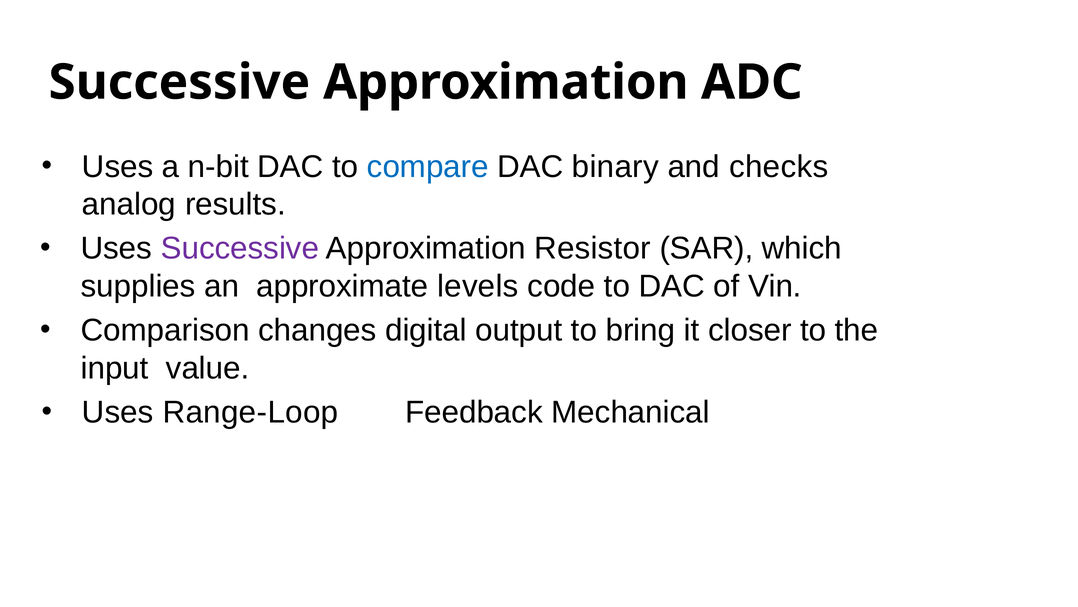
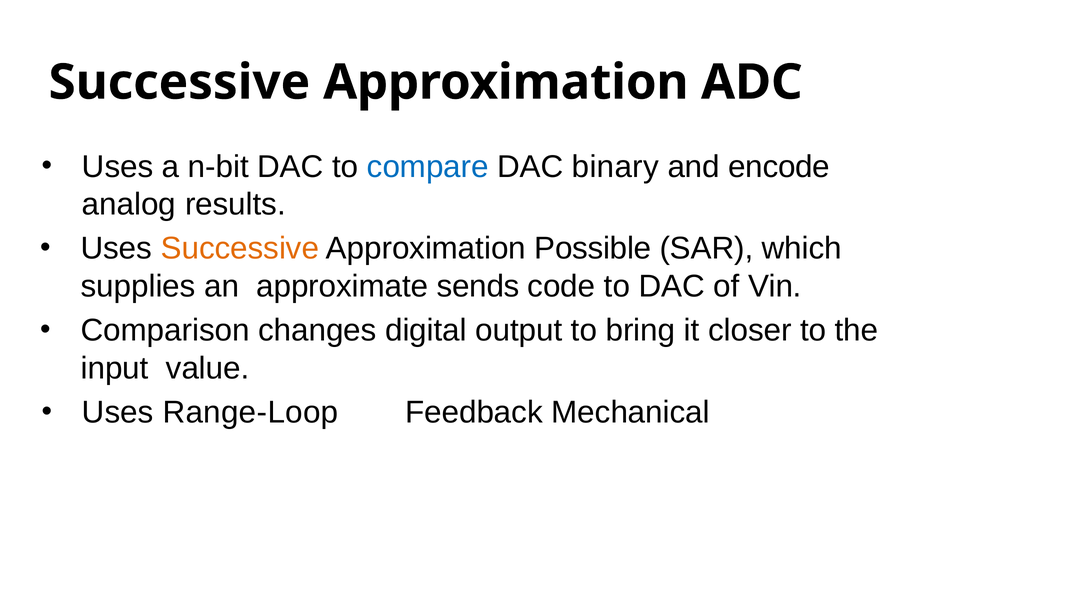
checks: checks -> encode
Successive at (240, 248) colour: purple -> orange
Resistor: Resistor -> Possible
levels: levels -> sends
